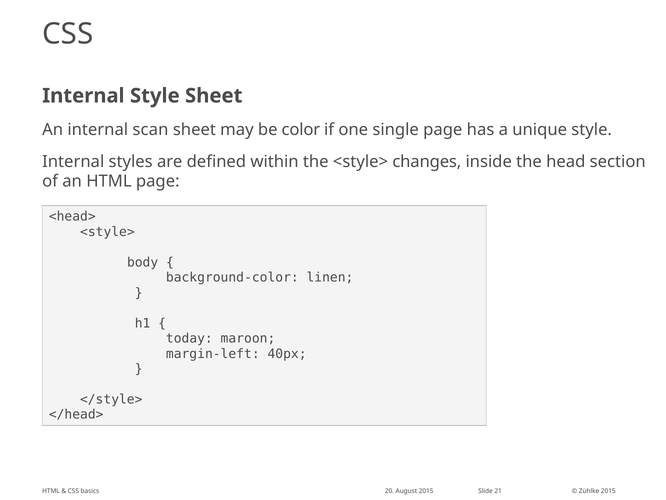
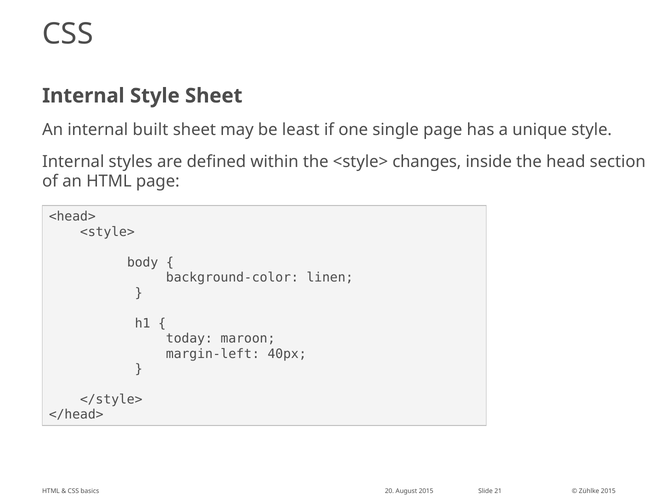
scan: scan -> built
color: color -> least
